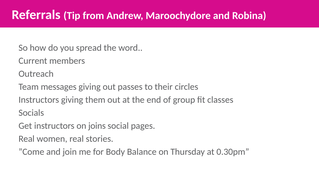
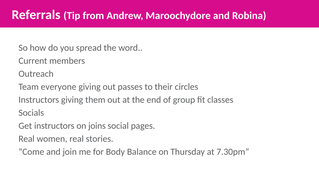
messages: messages -> everyone
0.30pm: 0.30pm -> 7.30pm
